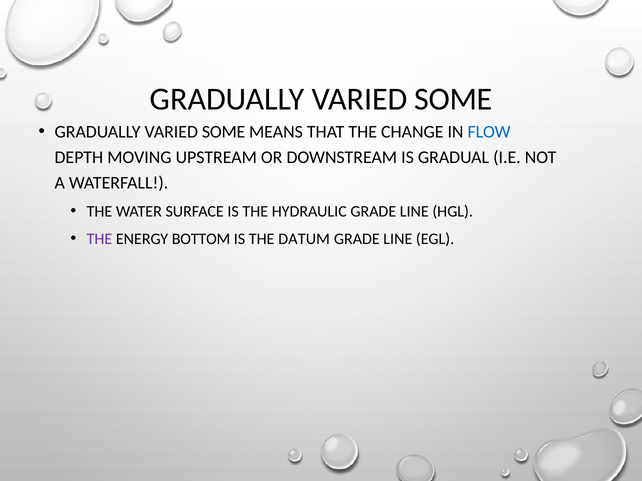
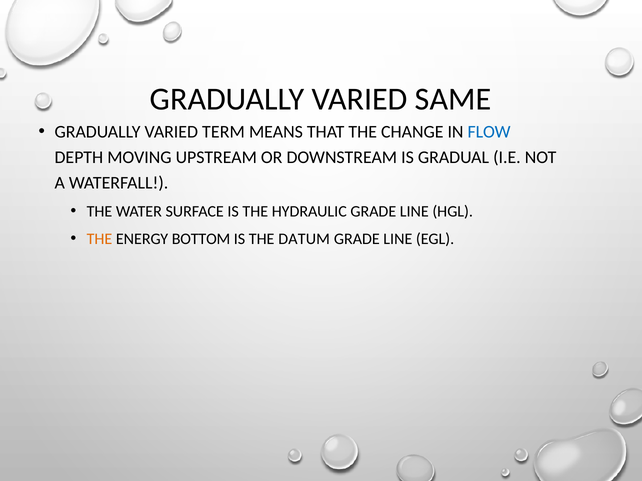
SOME at (453, 99): SOME -> SAME
SOME at (224, 132): SOME -> TERM
THE at (99, 239) colour: purple -> orange
